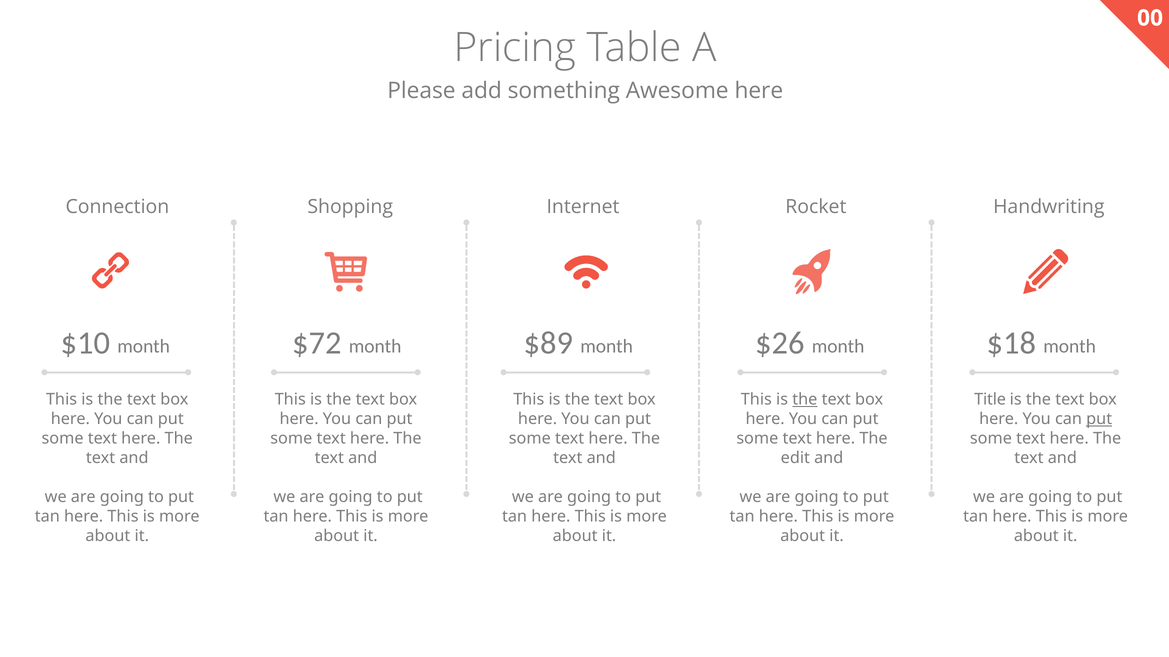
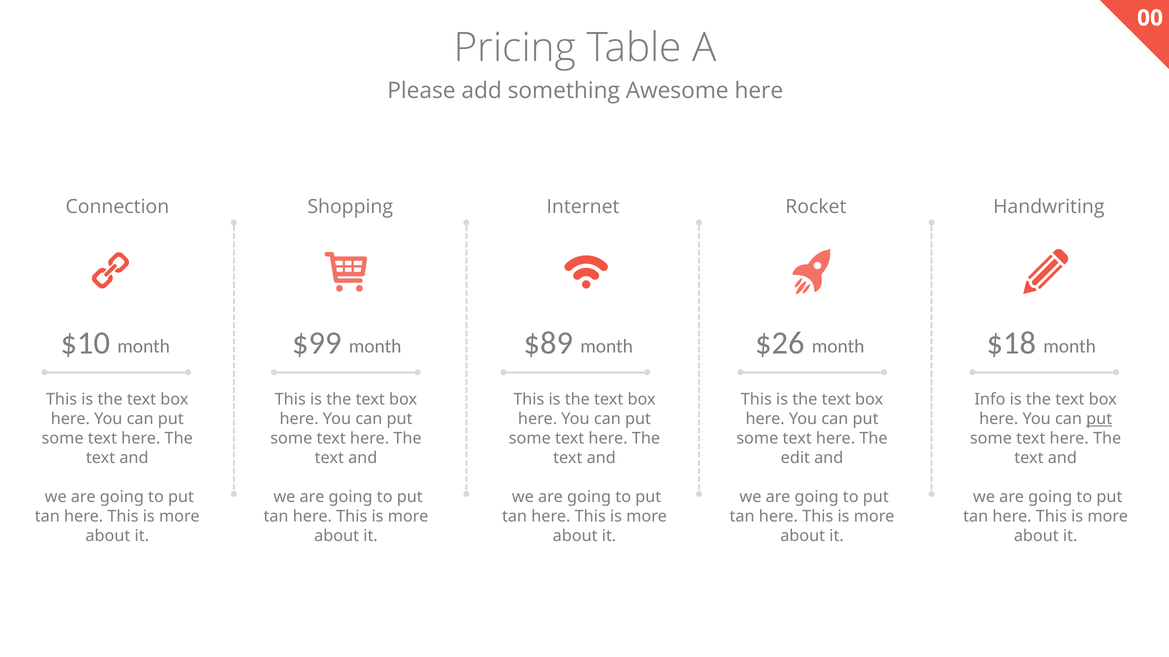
$72: $72 -> $99
the at (805, 400) underline: present -> none
Title: Title -> Info
